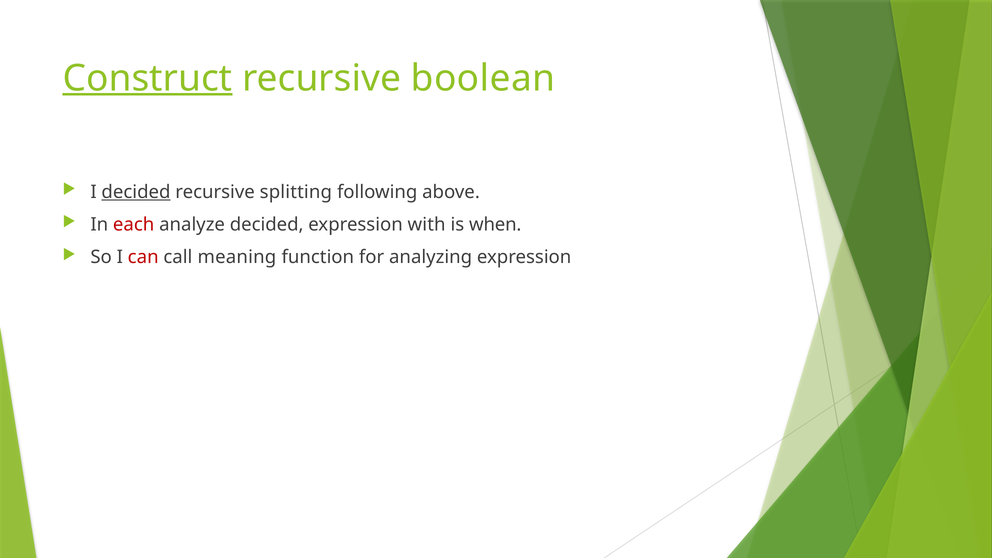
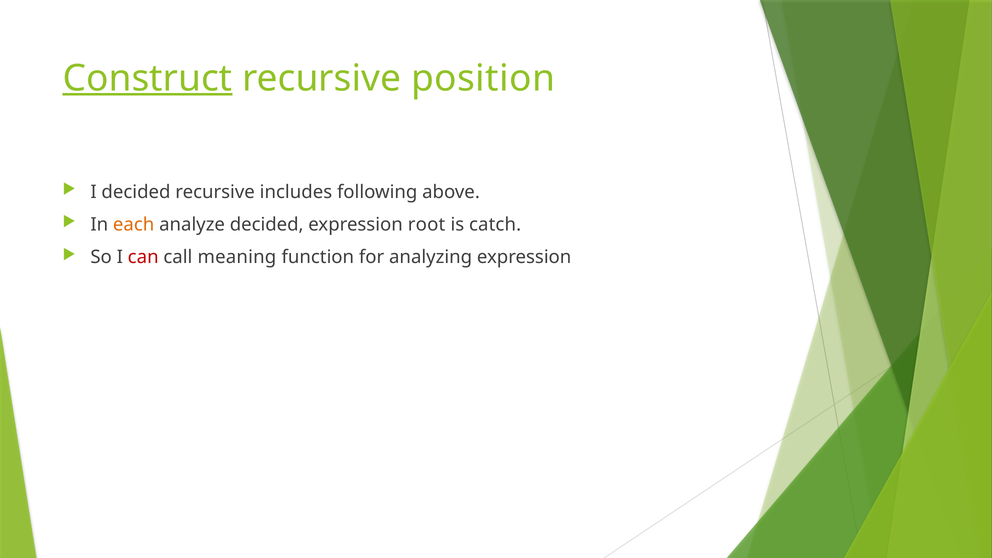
boolean: boolean -> position
decided at (136, 192) underline: present -> none
splitting: splitting -> includes
each colour: red -> orange
with: with -> root
when: when -> catch
